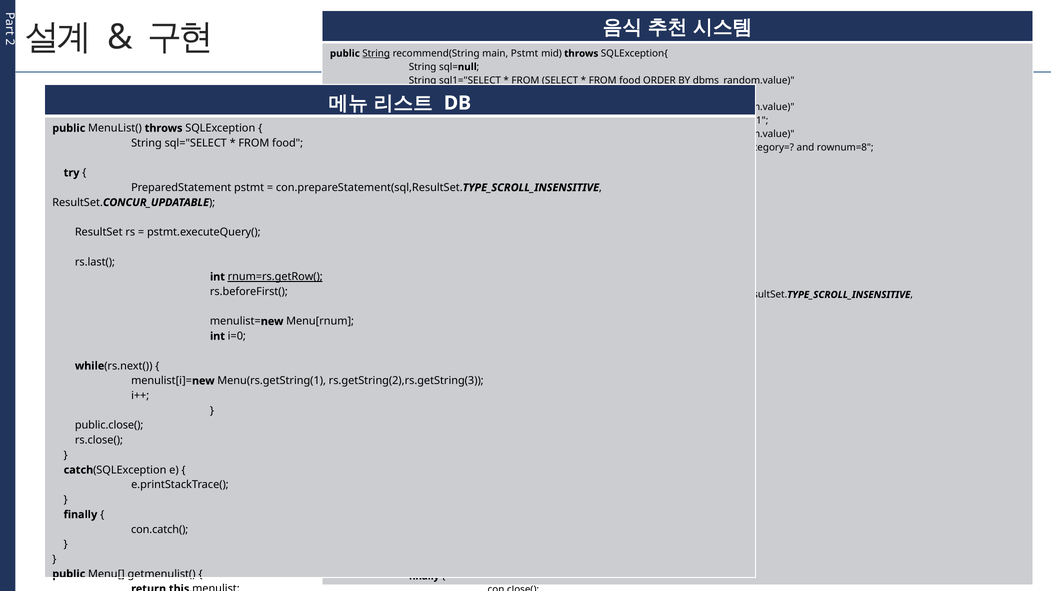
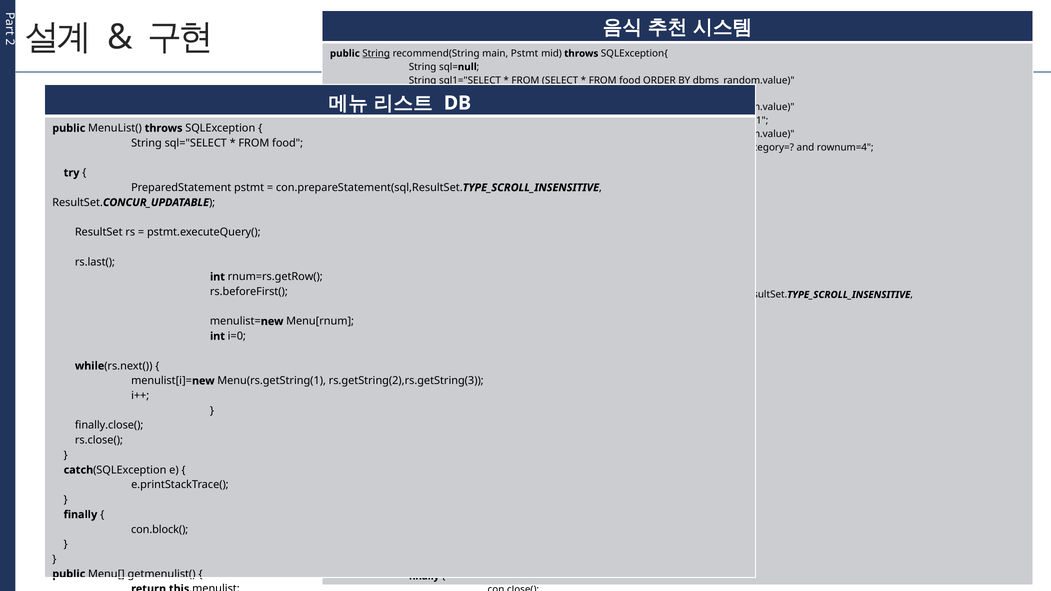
rownum=8: rownum=8 -> rownum=4
rnum=rs.getRow( underline: present -> none
public.close(: public.close( -> finally.close(
con.catch(: con.catch( -> con.block(
